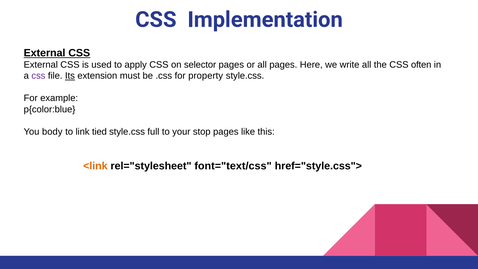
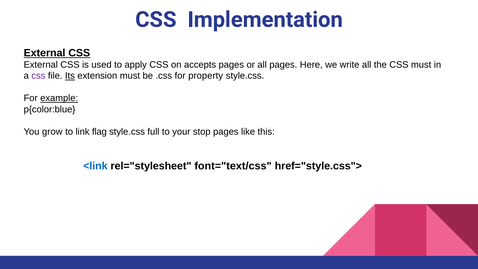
selector: selector -> accepts
CSS often: often -> must
example underline: none -> present
body: body -> grow
tied: tied -> flag
<link colour: orange -> blue
